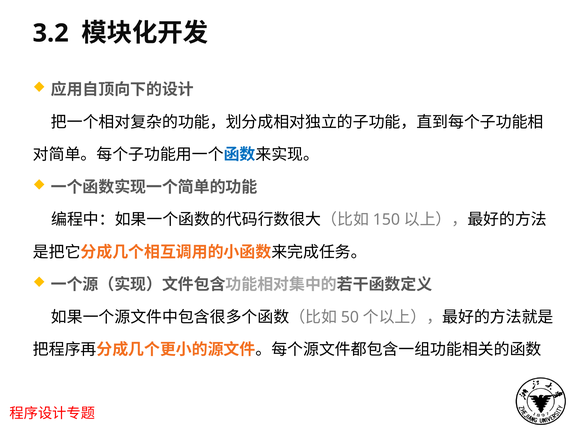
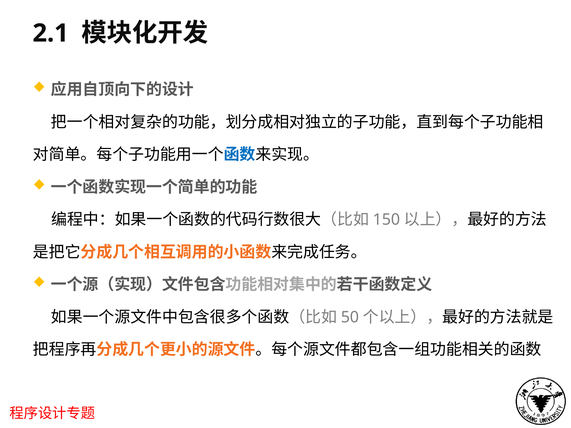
3.2: 3.2 -> 2.1
